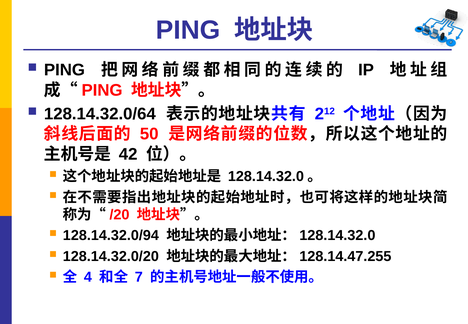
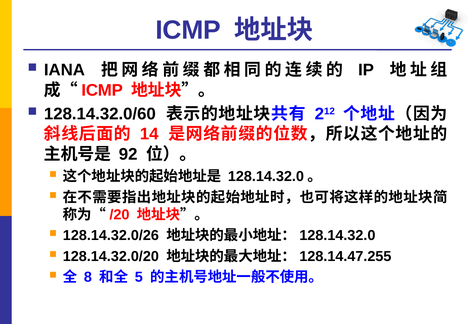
PING at (188, 30): PING -> ICMP
PING at (64, 70): PING -> IANA
PING at (102, 90): PING -> ICMP
128.14.32.0/64: 128.14.32.0/64 -> 128.14.32.0/60
50: 50 -> 14
42: 42 -> 92
128.14.32.0/94: 128.14.32.0/94 -> 128.14.32.0/26
4: 4 -> 8
7: 7 -> 5
